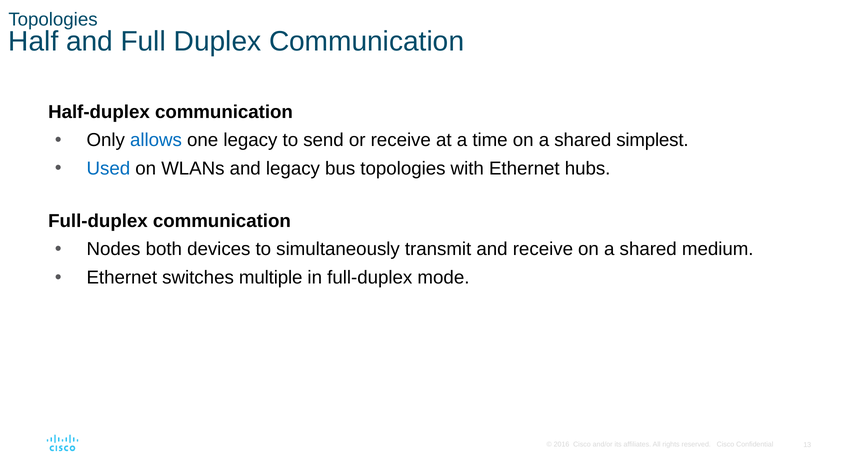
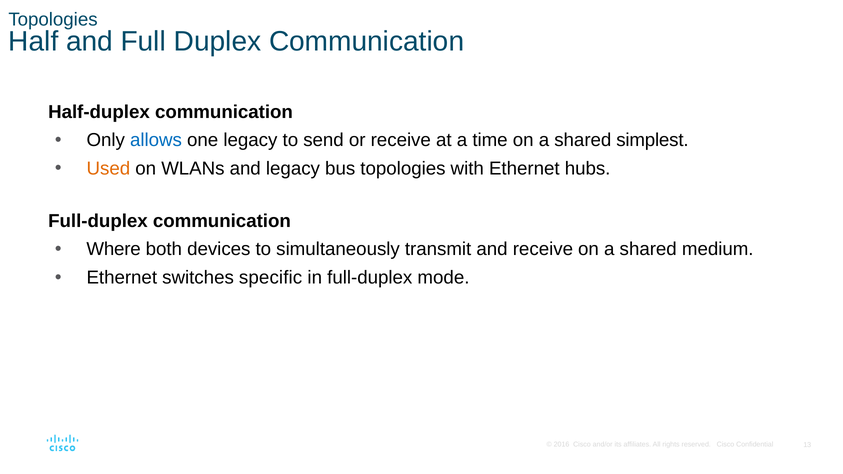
Used colour: blue -> orange
Nodes: Nodes -> Where
multiple: multiple -> specific
